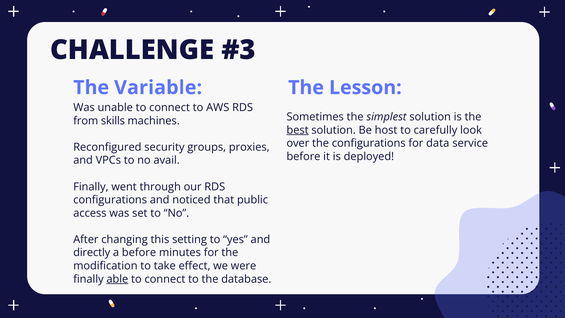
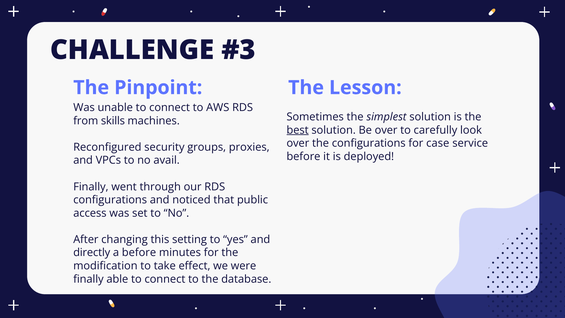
Variable: Variable -> Pinpoint
Be host: host -> over
data: data -> case
able underline: present -> none
